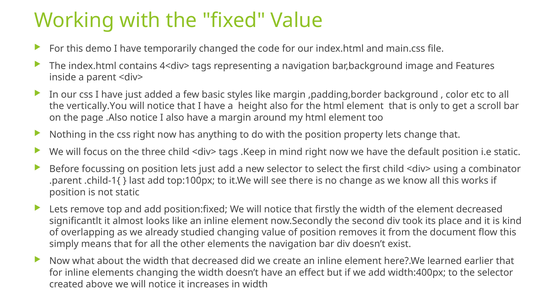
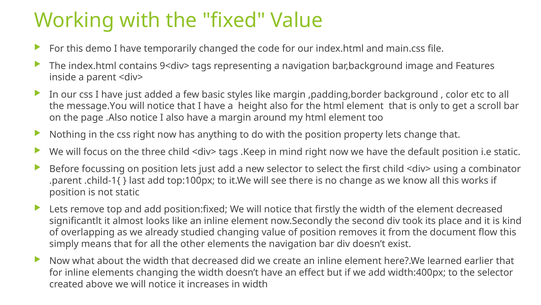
4<div>: 4<div> -> 9<div>
vertically.You: vertically.You -> message.You
